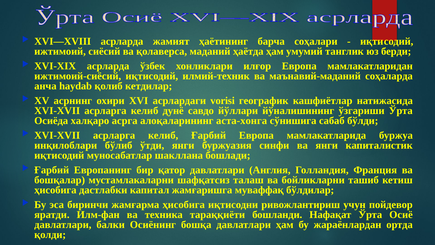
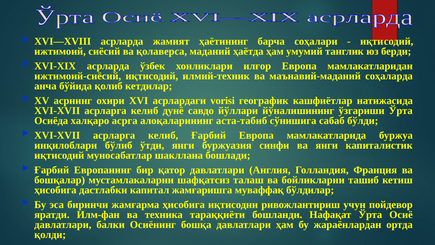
haydab: haydab -> бўйида
аста-хонга: аста-хонга -> аста-табиб
